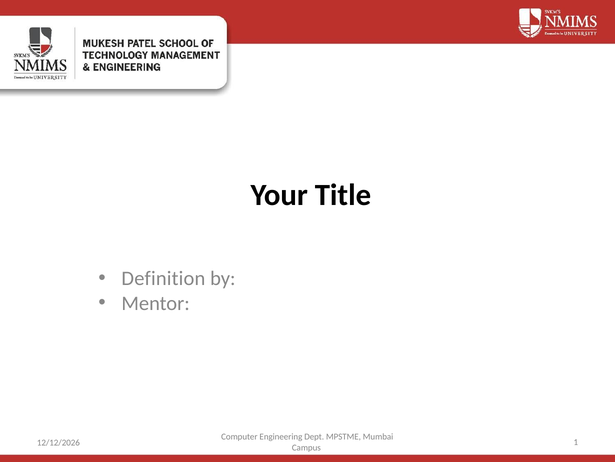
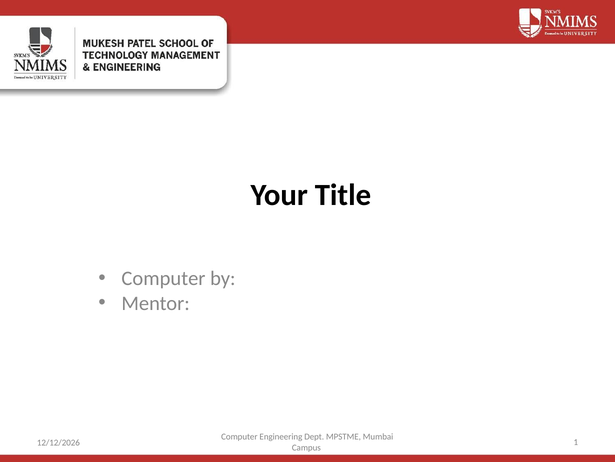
Definition at (163, 278): Definition -> Computer
